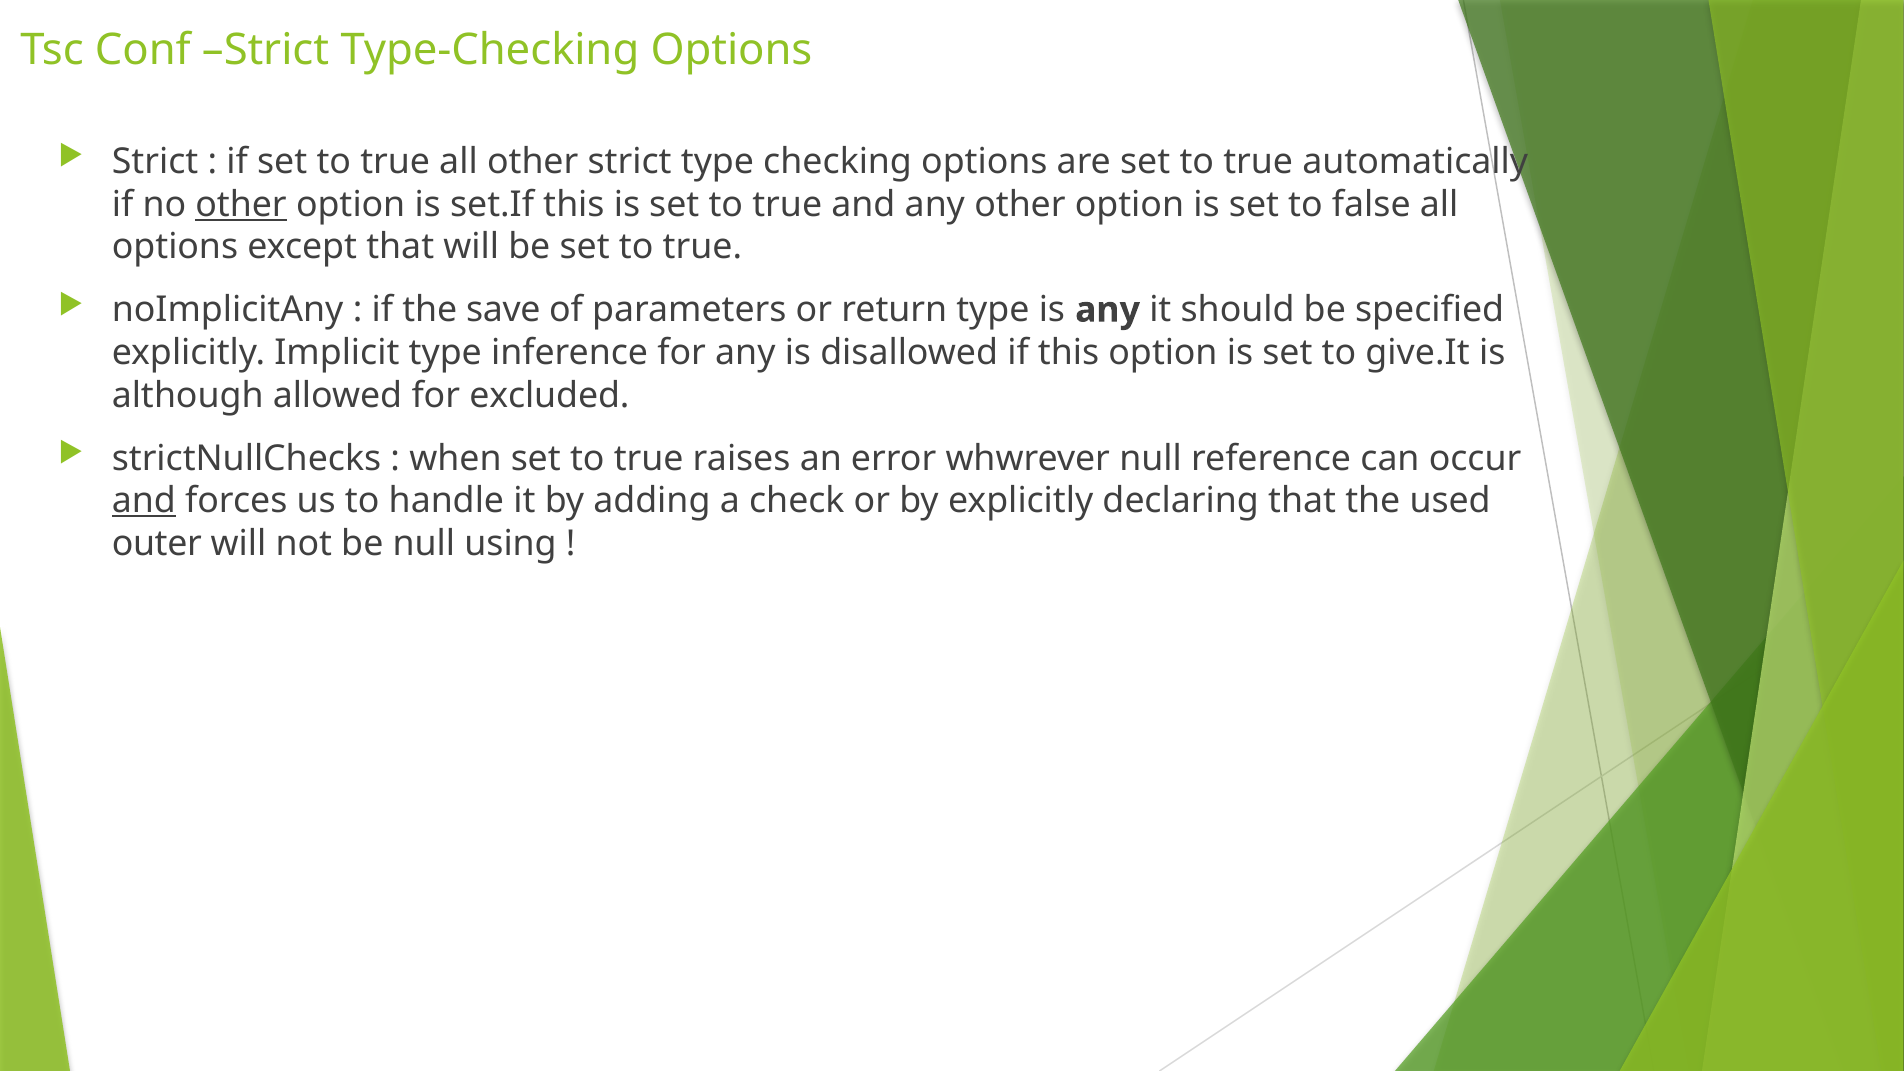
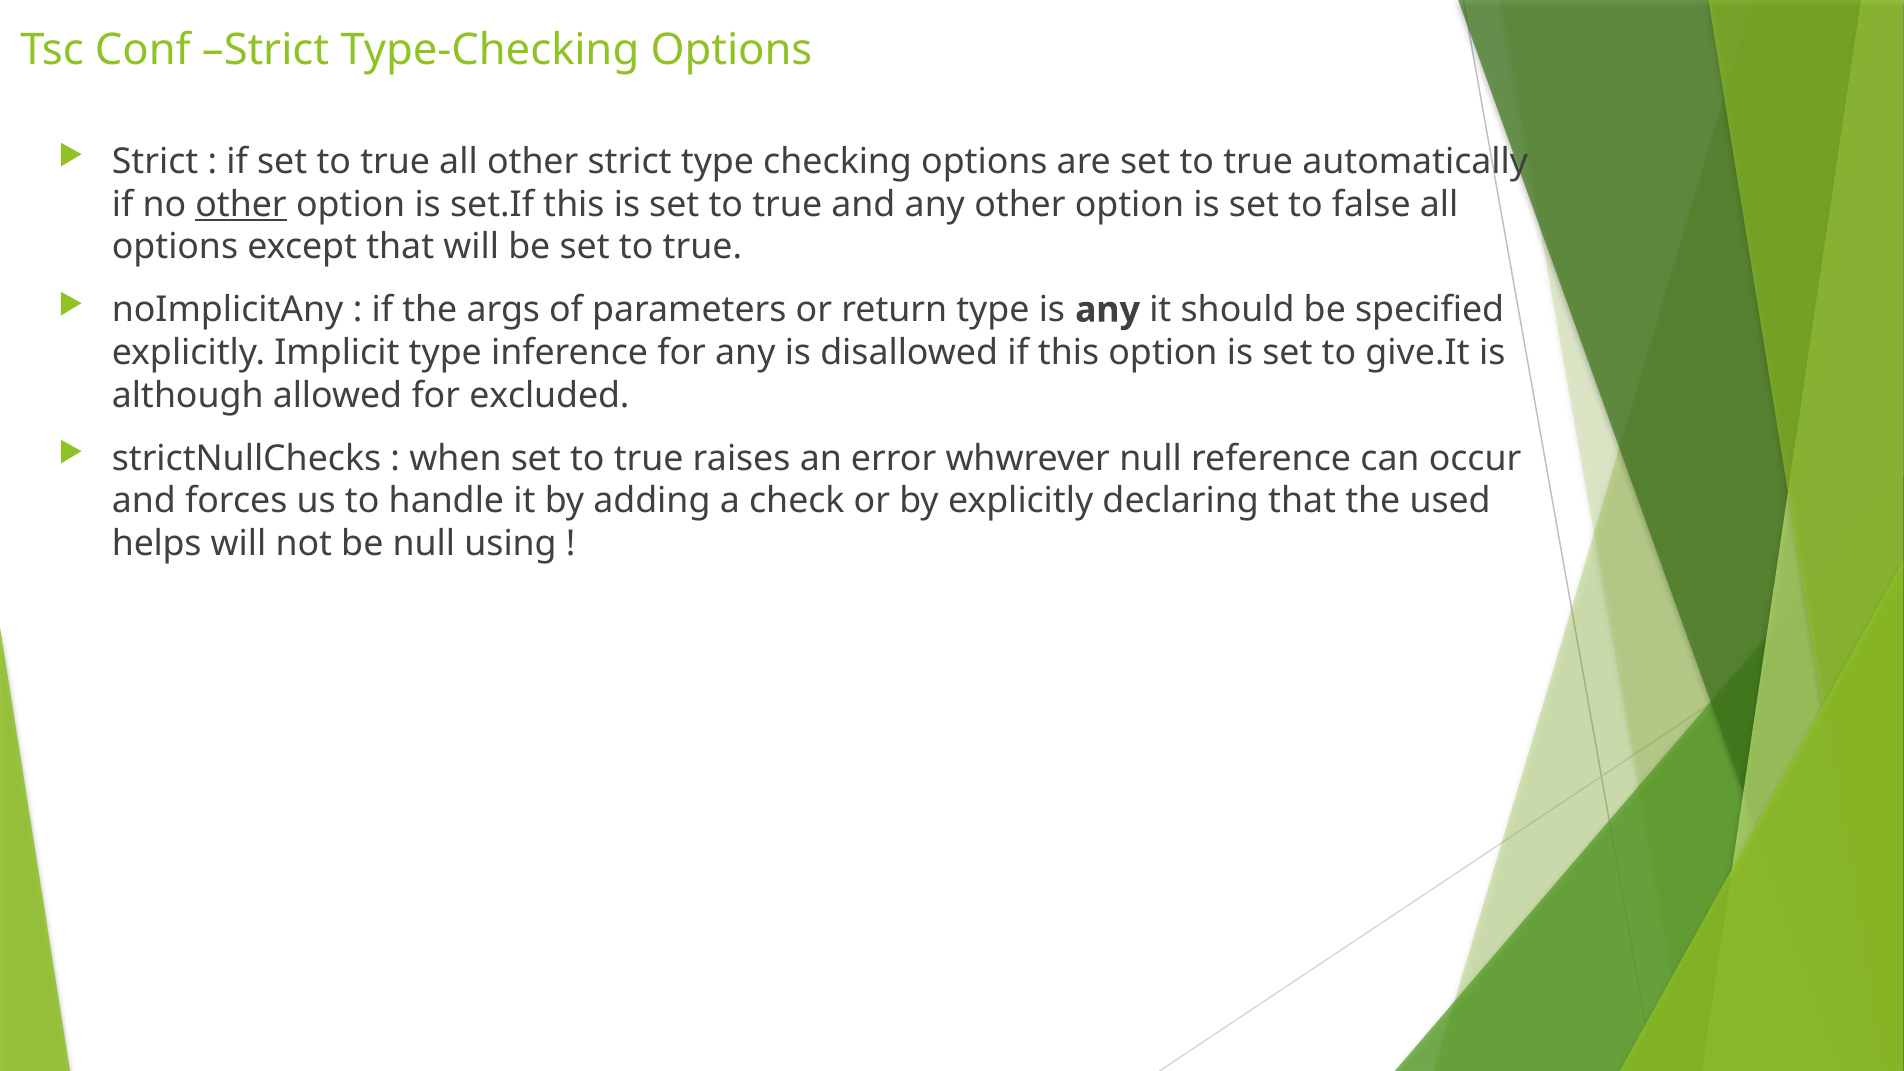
save: save -> args
and at (144, 501) underline: present -> none
outer: outer -> helps
